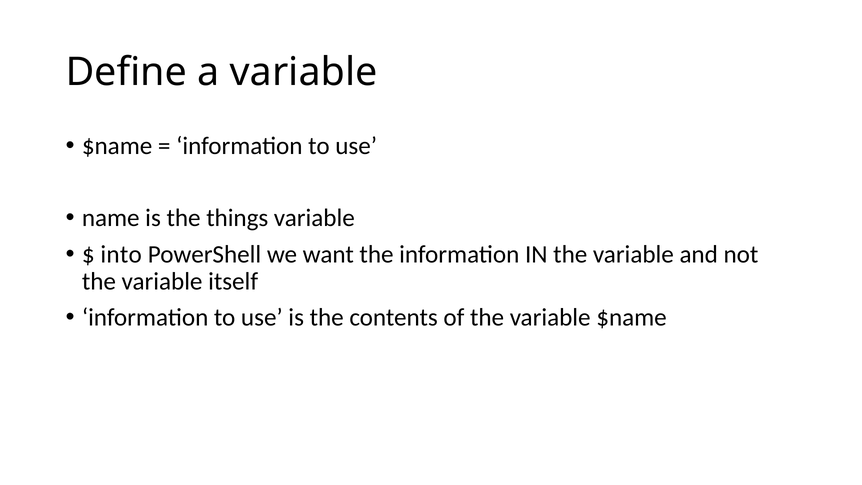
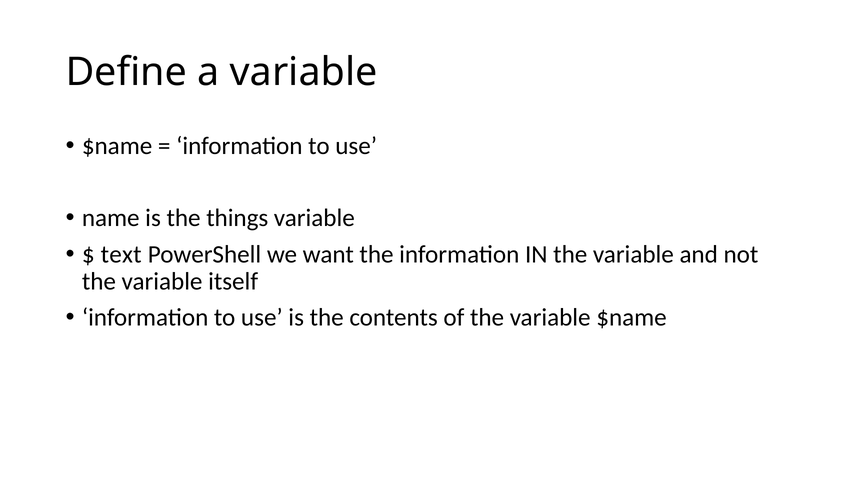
into: into -> text
